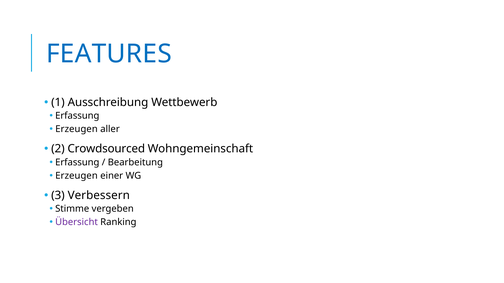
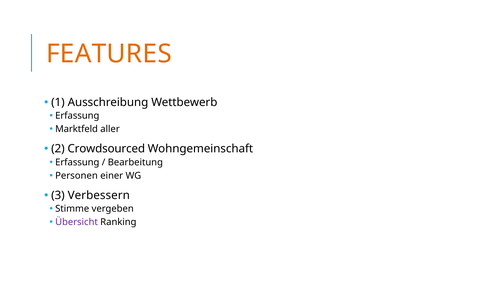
FEATURES colour: blue -> orange
Erzeugen at (76, 129): Erzeugen -> Marktfeld
Erzeugen at (76, 176): Erzeugen -> Personen
